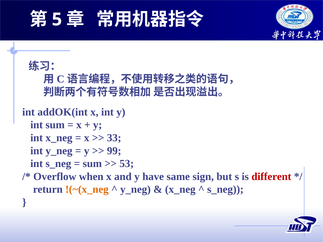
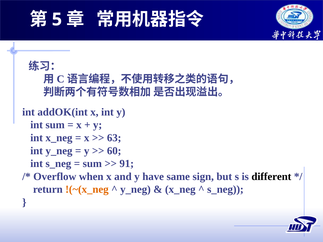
33: 33 -> 63
99: 99 -> 60
53: 53 -> 91
different colour: red -> black
